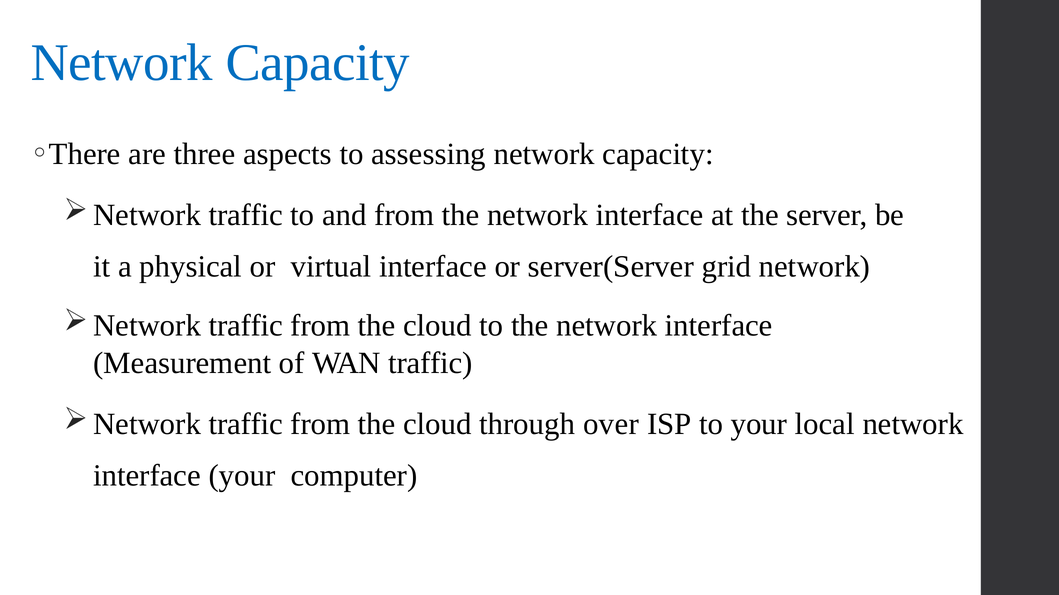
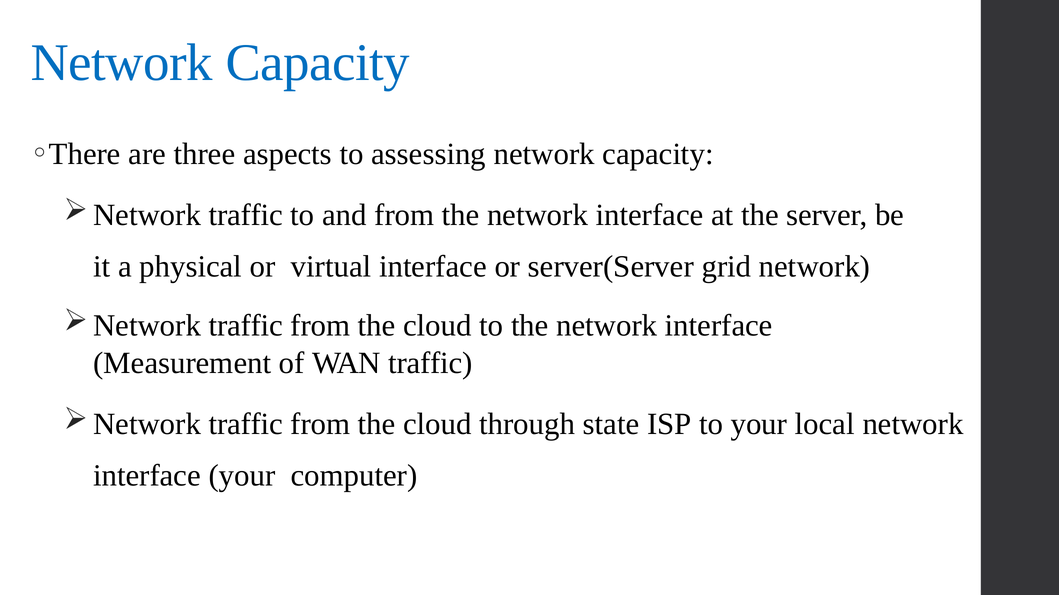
over: over -> state
